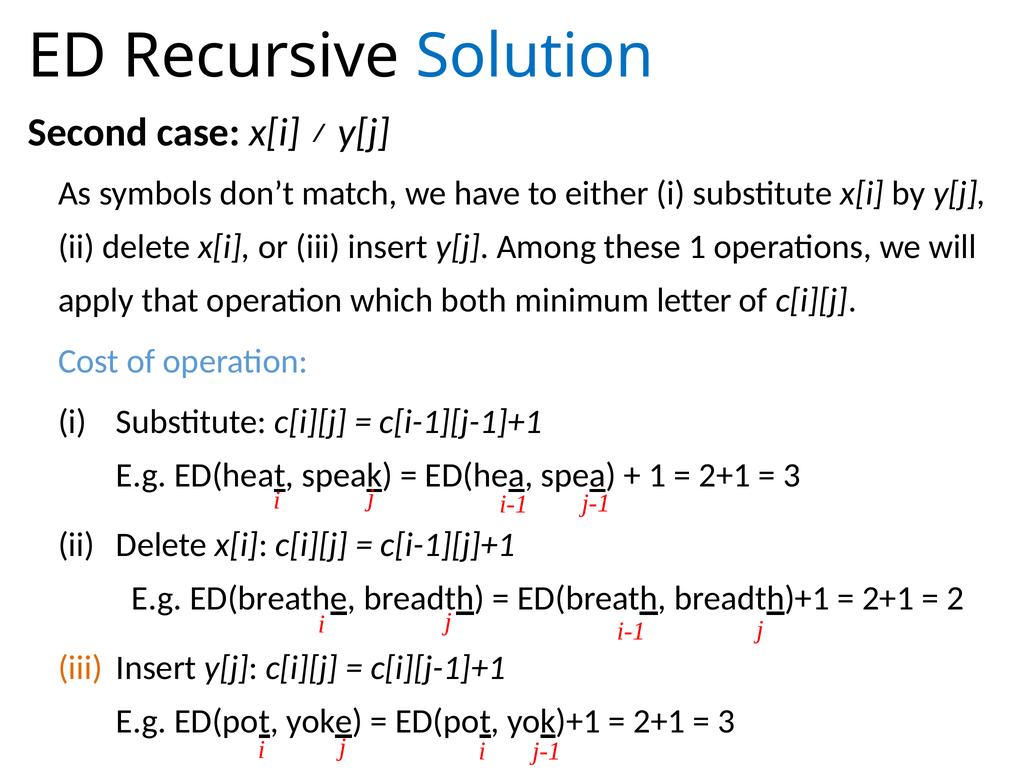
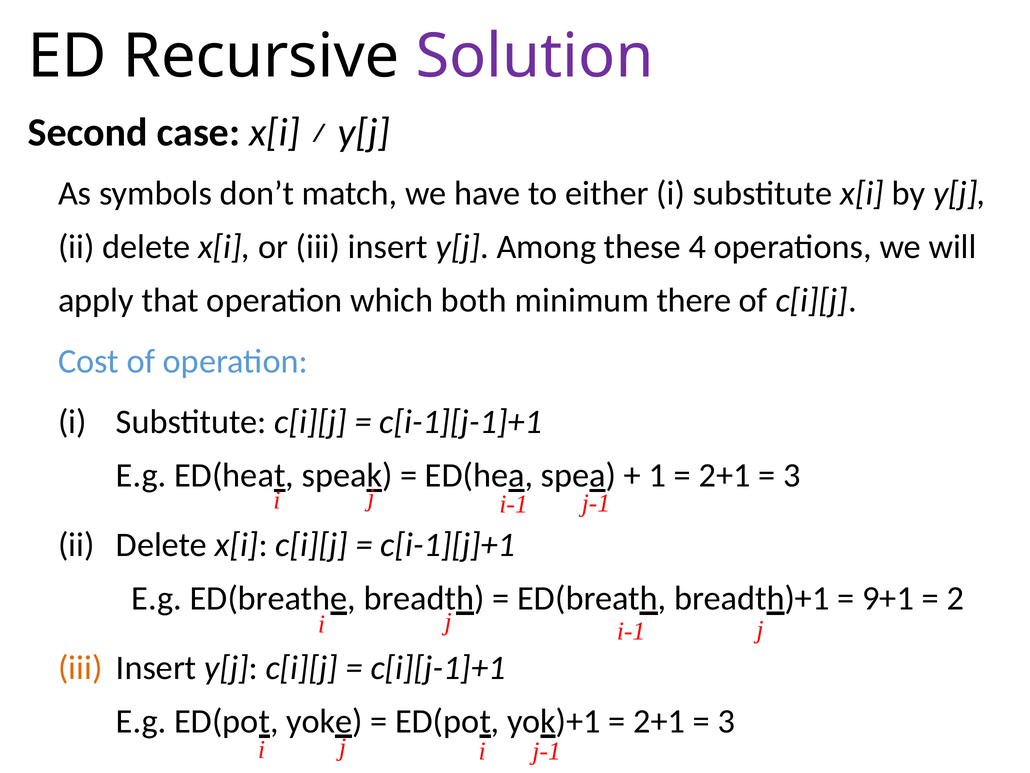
Solution colour: blue -> purple
these 1: 1 -> 4
letter: letter -> there
2+1 at (888, 598): 2+1 -> 9+1
